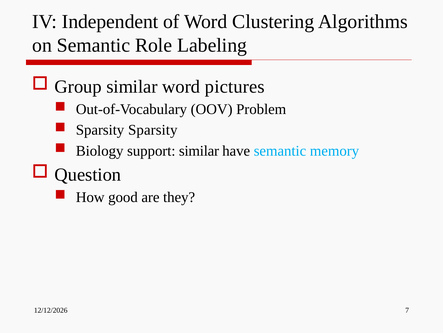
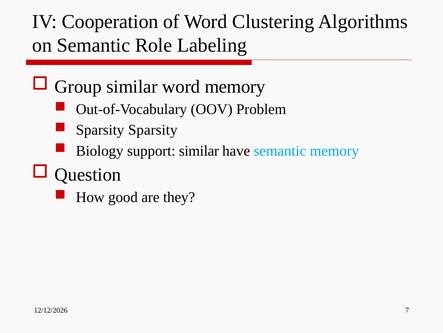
Independent: Independent -> Cooperation
word pictures: pictures -> memory
